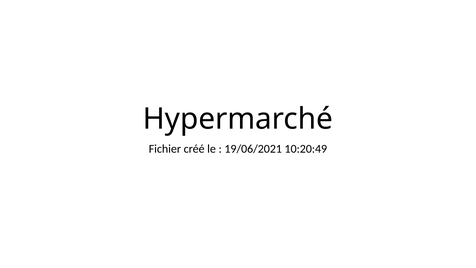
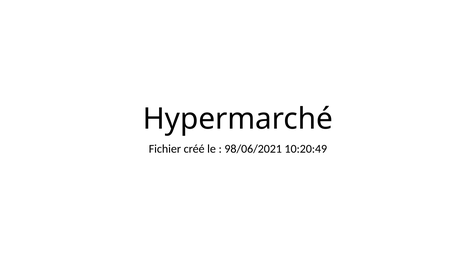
19/06/2021: 19/06/2021 -> 98/06/2021
